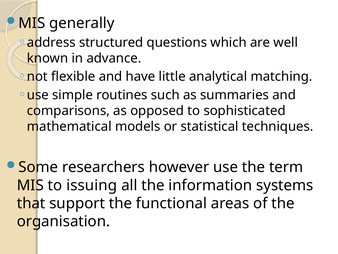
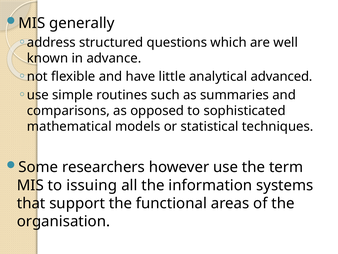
matching: matching -> advanced
